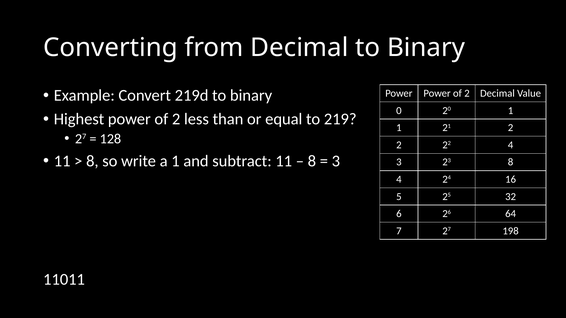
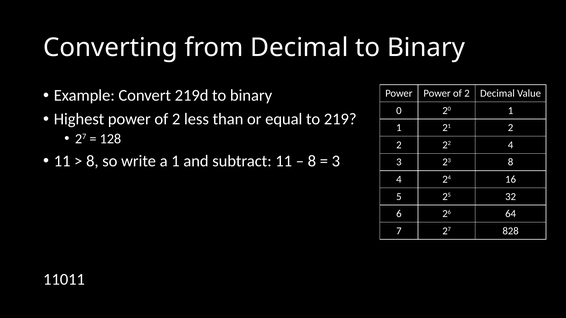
198: 198 -> 828
